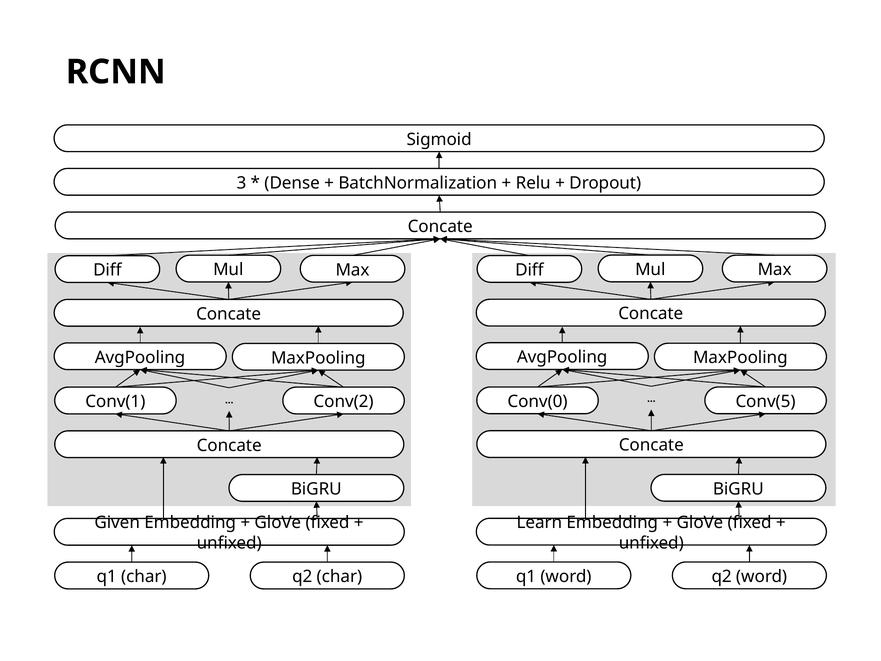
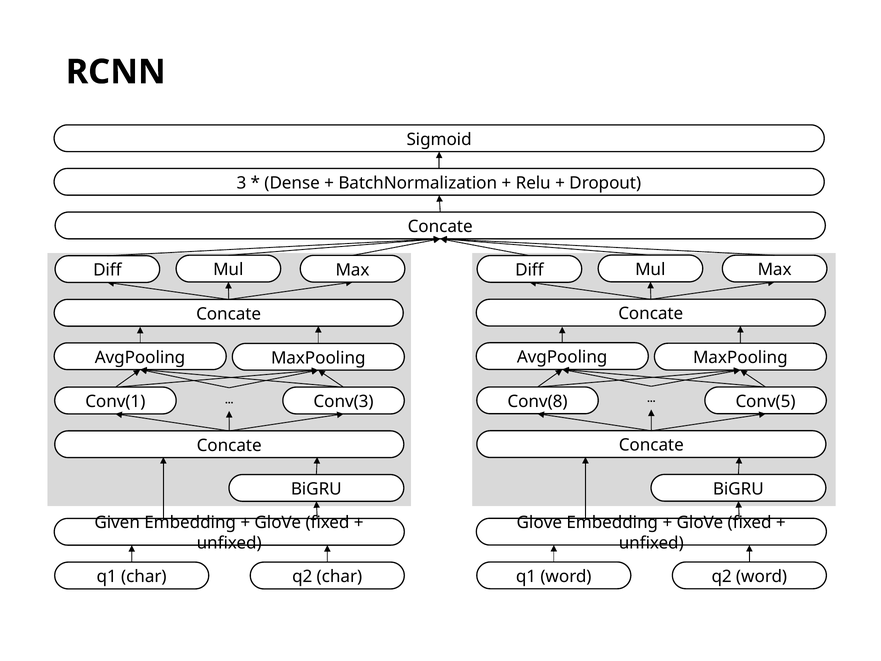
Conv(0: Conv(0 -> Conv(8
Conv(2: Conv(2 -> Conv(3
Learn at (539, 522): Learn -> Glove
